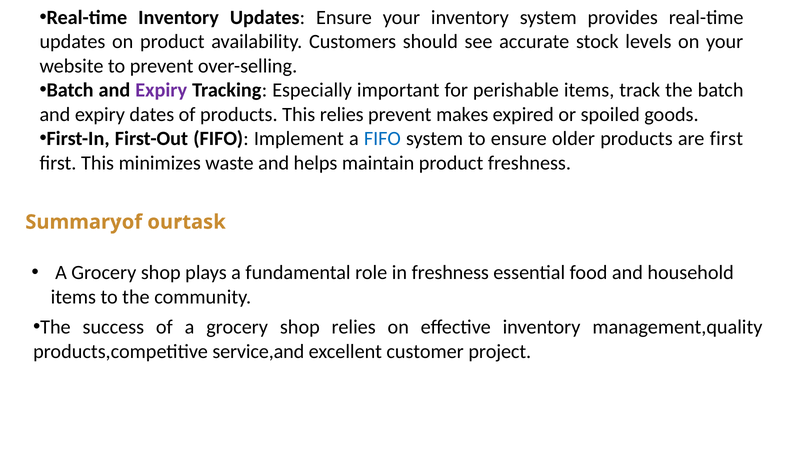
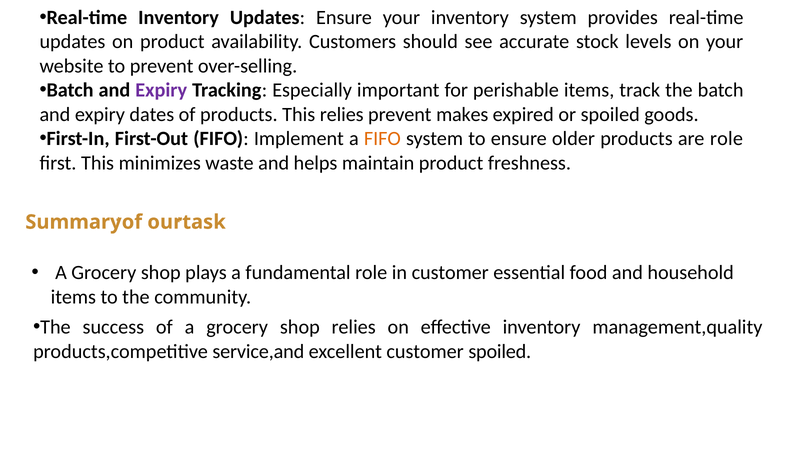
FIFO at (382, 139) colour: blue -> orange
are first: first -> role
in freshness: freshness -> customer
customer project: project -> spoiled
